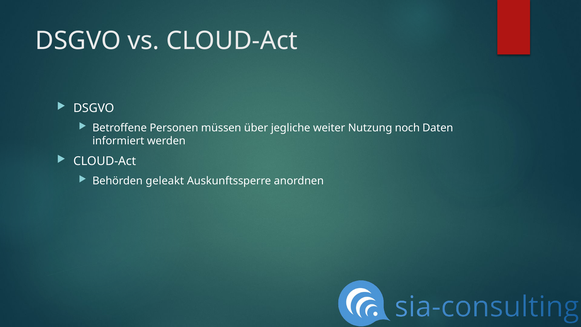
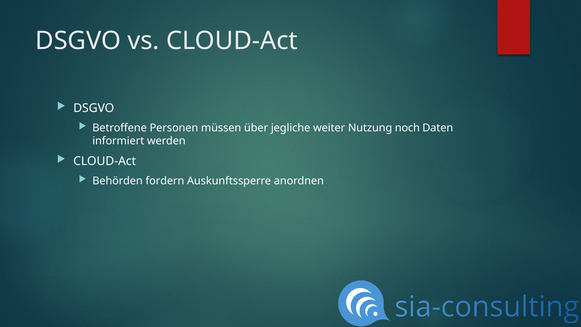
geleakt: geleakt -> fordern
